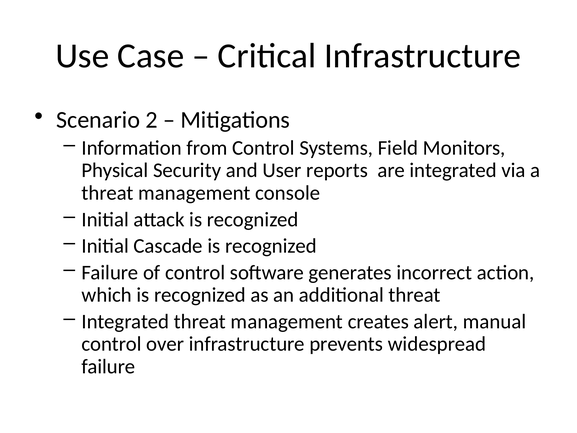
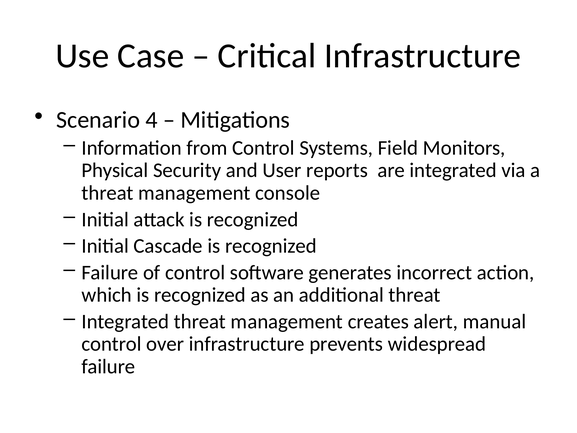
2: 2 -> 4
